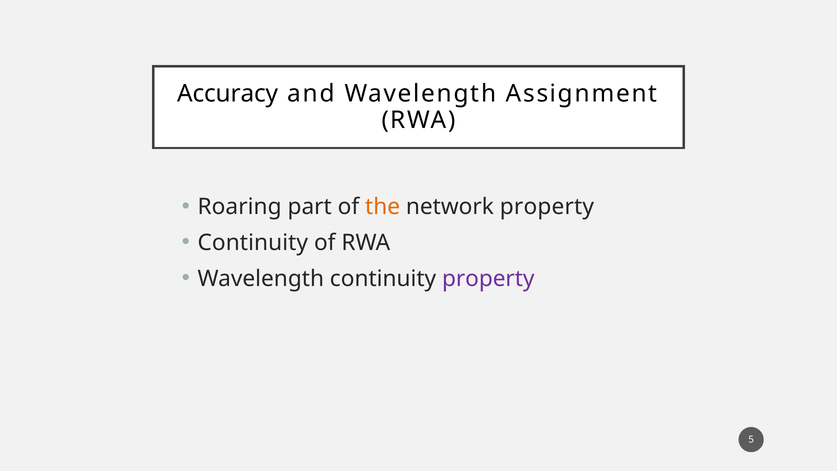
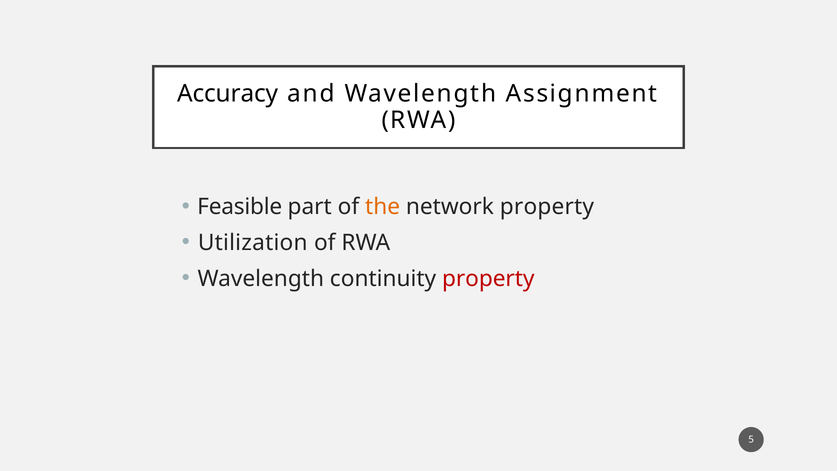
Roaring: Roaring -> Feasible
Continuity at (253, 243): Continuity -> Utilization
property at (488, 278) colour: purple -> red
